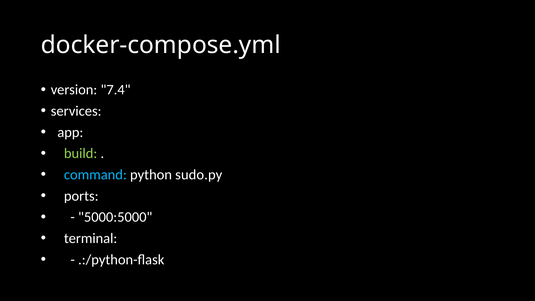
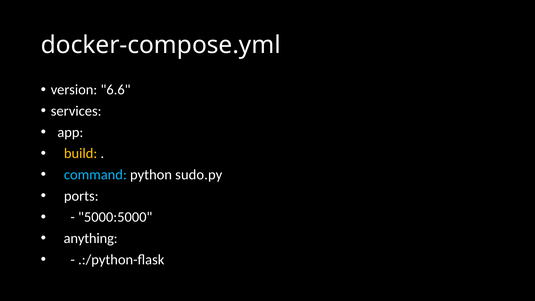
7.4: 7.4 -> 6.6
build colour: light green -> yellow
terminal: terminal -> anything
